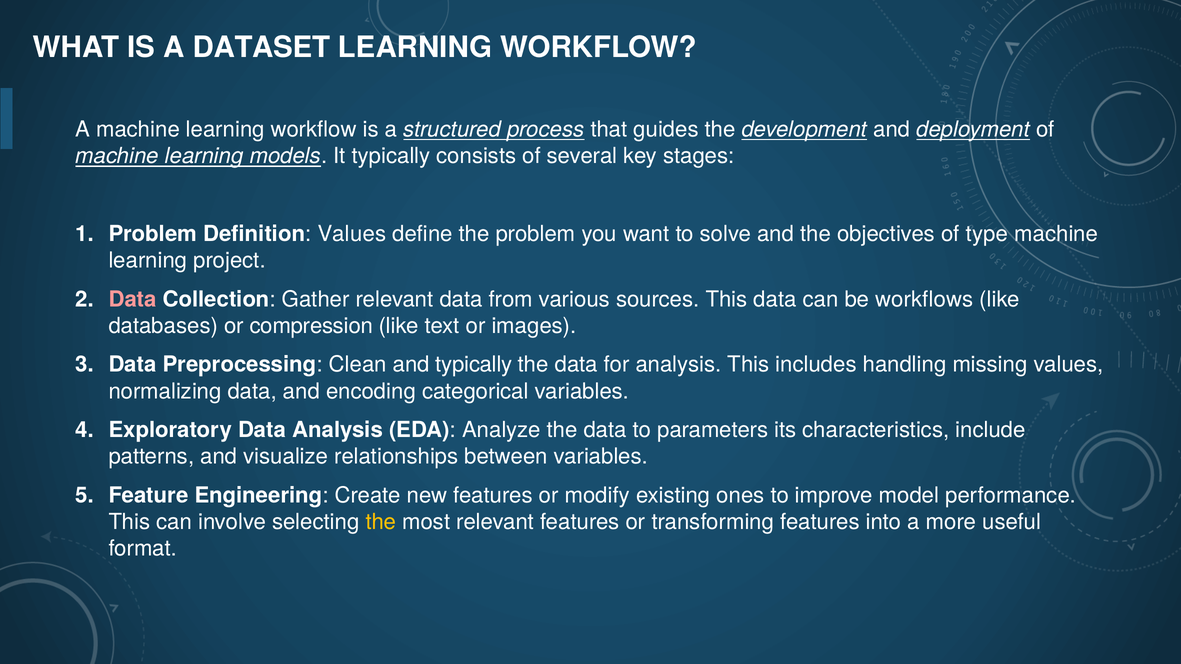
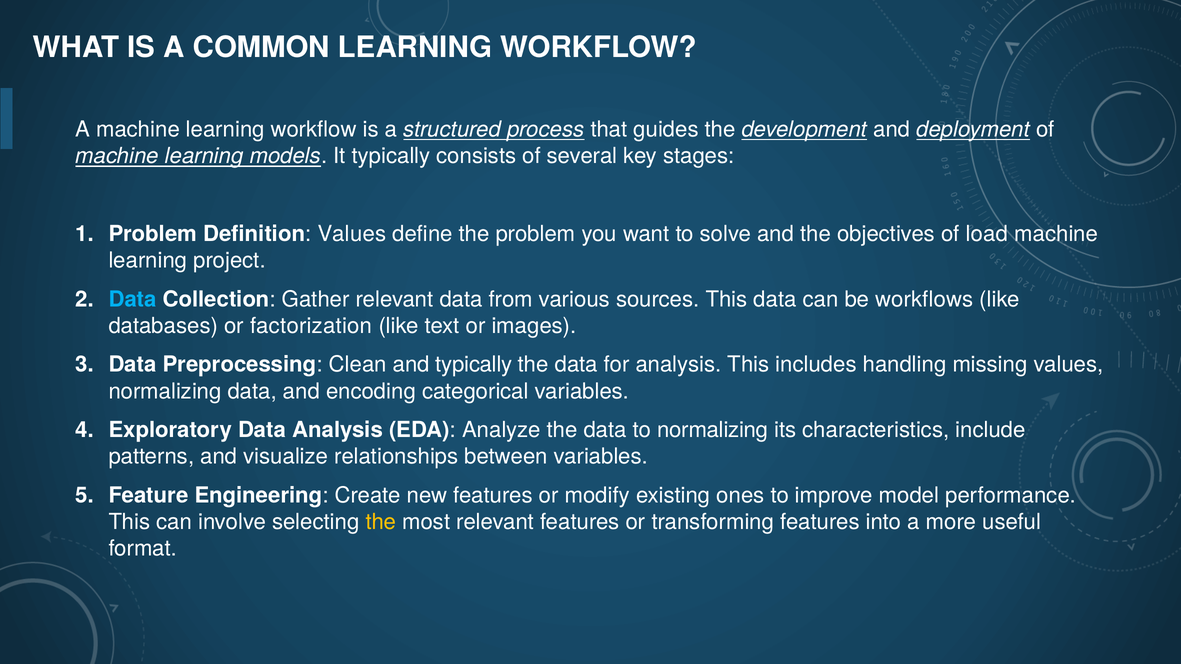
DATASET: DATASET -> COMMON
type: type -> load
Data at (133, 299) colour: pink -> light blue
compression: compression -> factorization
to parameters: parameters -> normalizing
